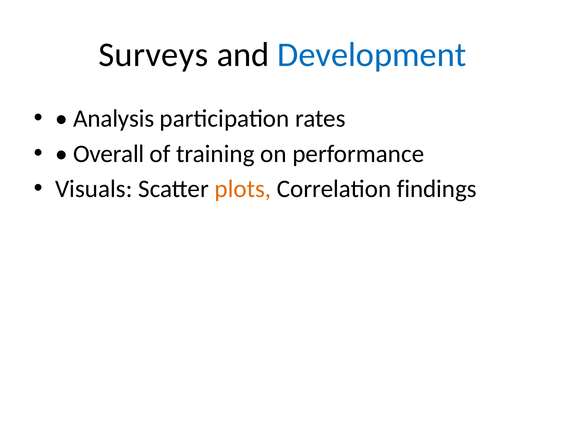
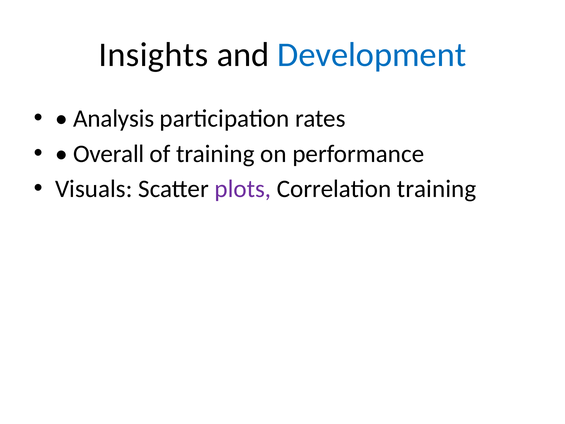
Surveys: Surveys -> Insights
plots colour: orange -> purple
Correlation findings: findings -> training
